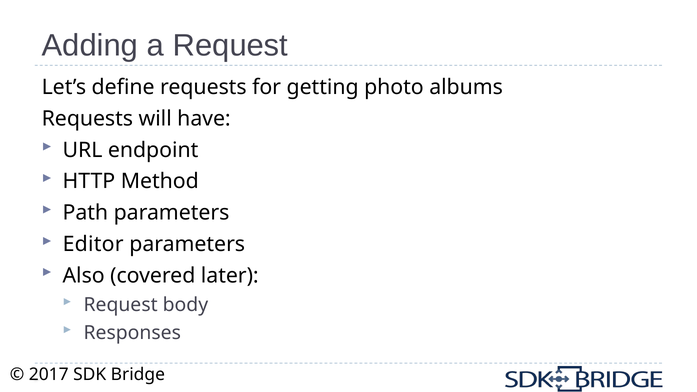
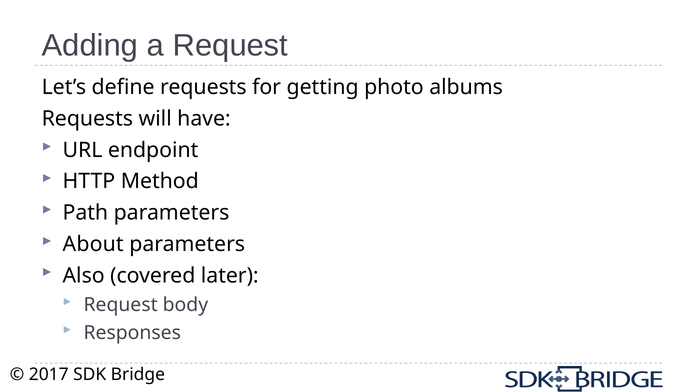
Editor: Editor -> About
